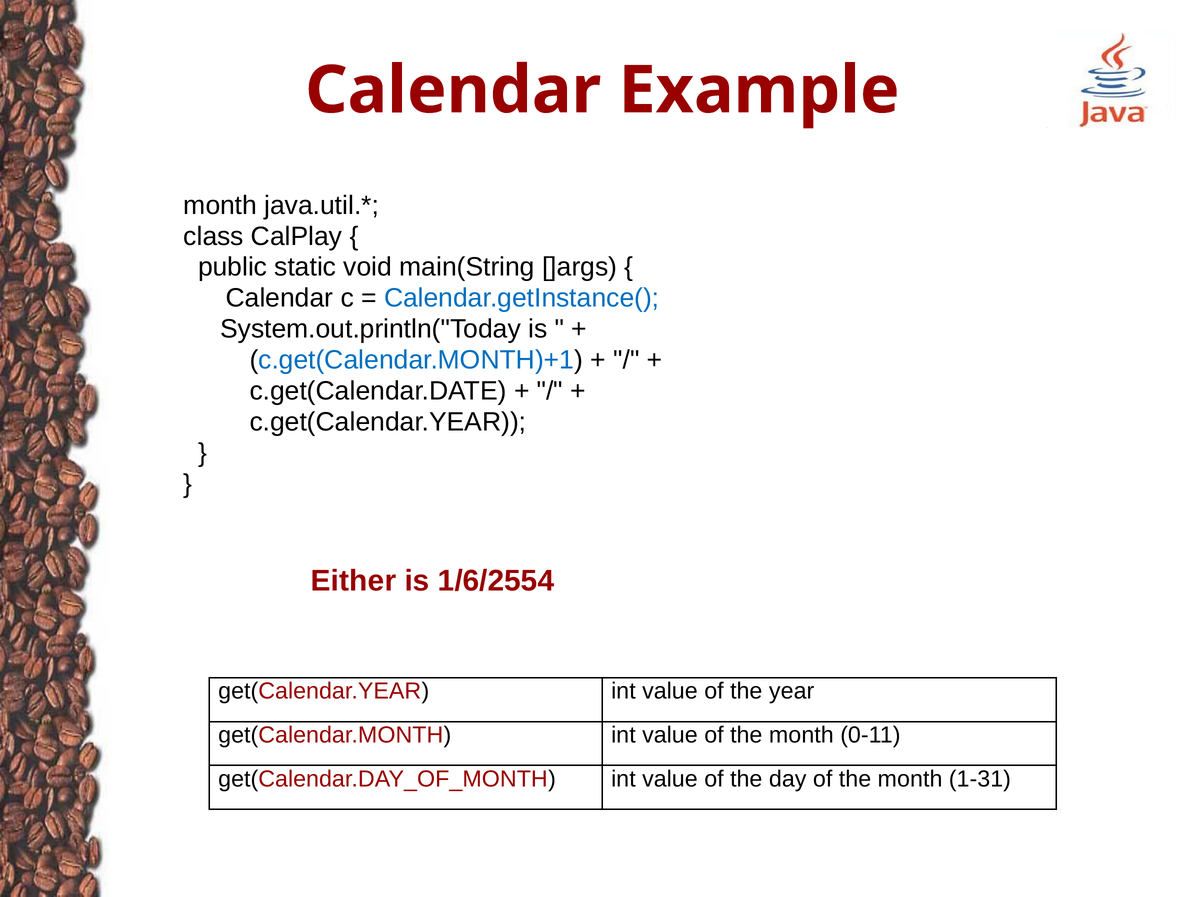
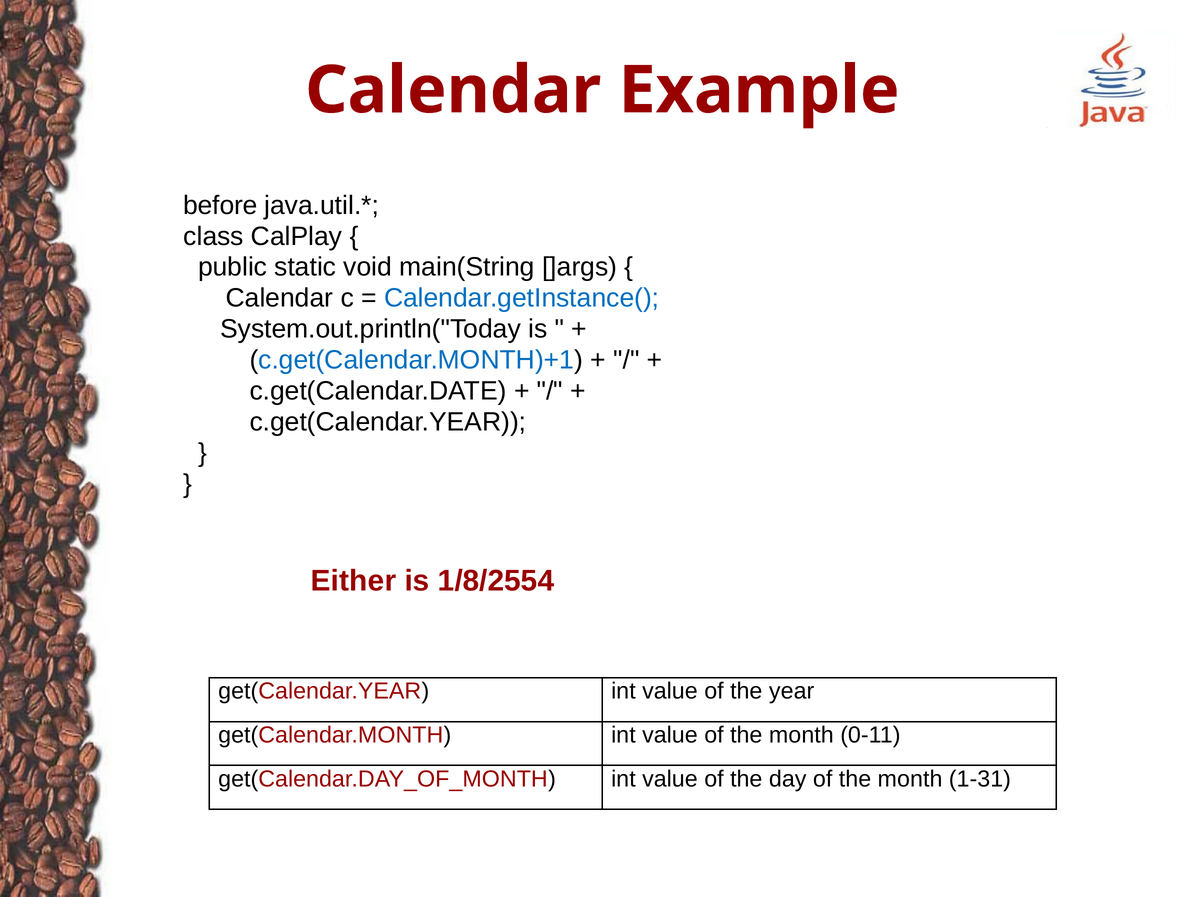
month at (220, 205): month -> before
1/6/2554: 1/6/2554 -> 1/8/2554
